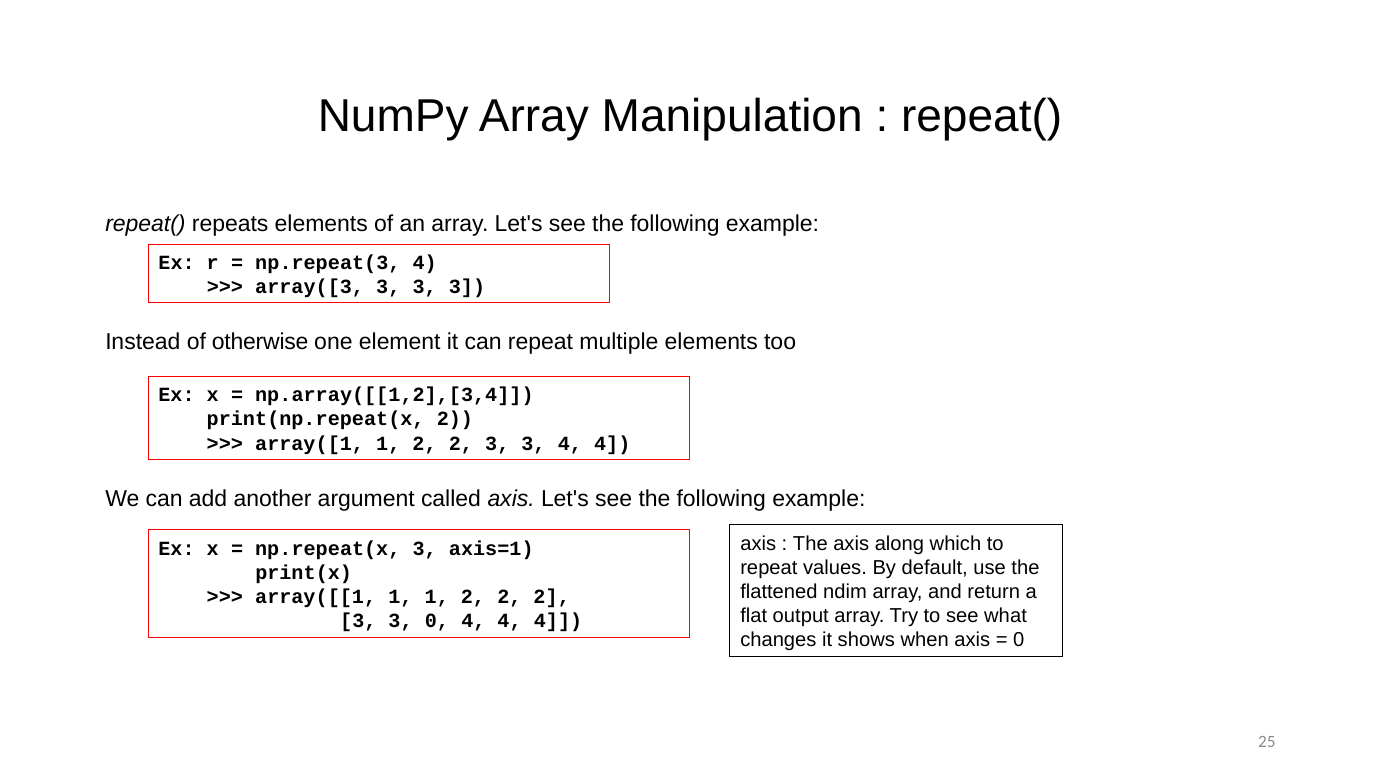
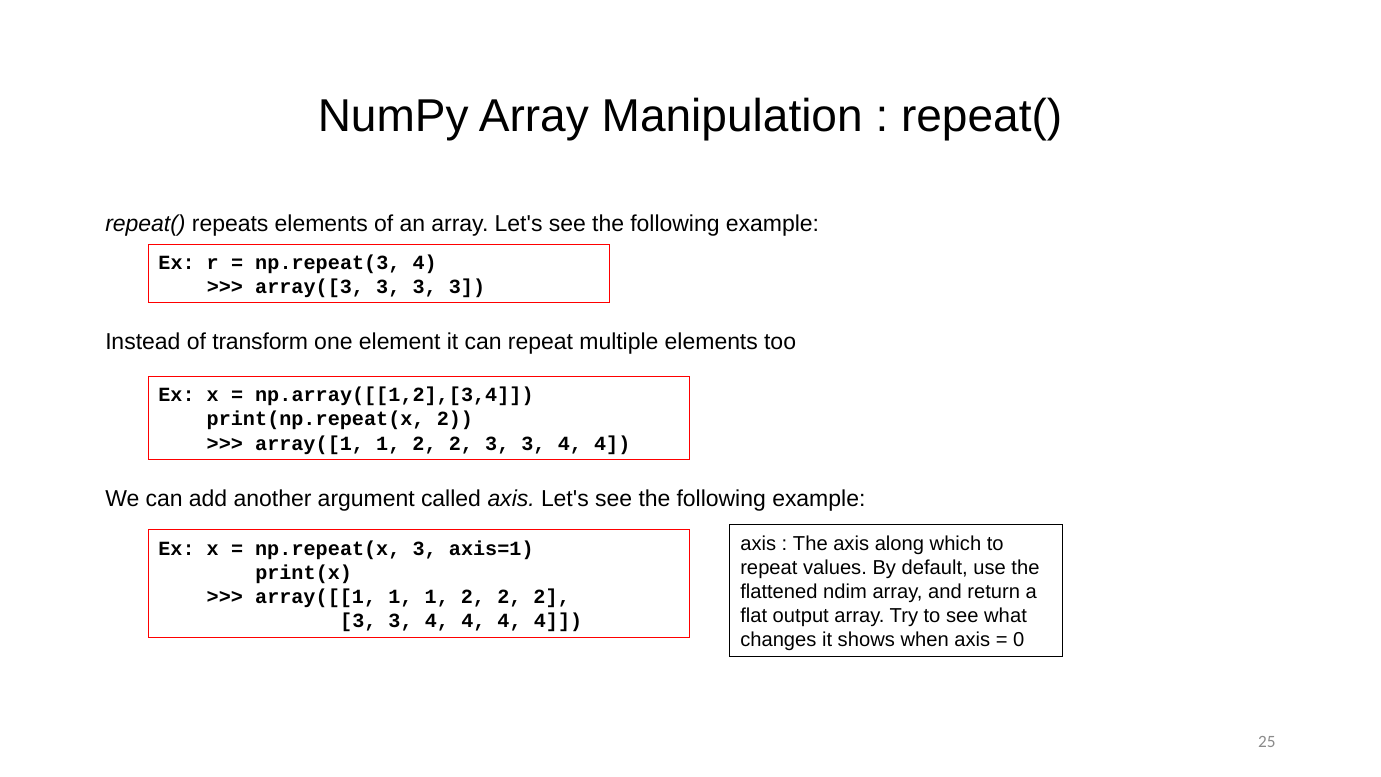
otherwise: otherwise -> transform
0 at (437, 621): 0 -> 4
